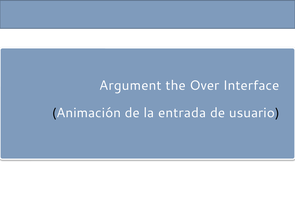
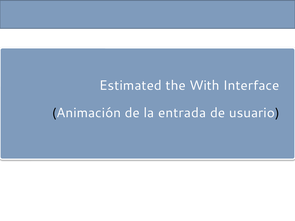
Argument: Argument -> Estimated
Over: Over -> With
